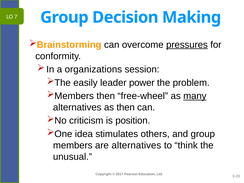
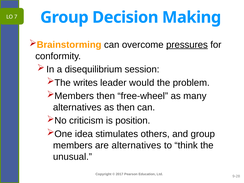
organizations: organizations -> disequilibrium
easily: easily -> writes
power: power -> would
many underline: present -> none
